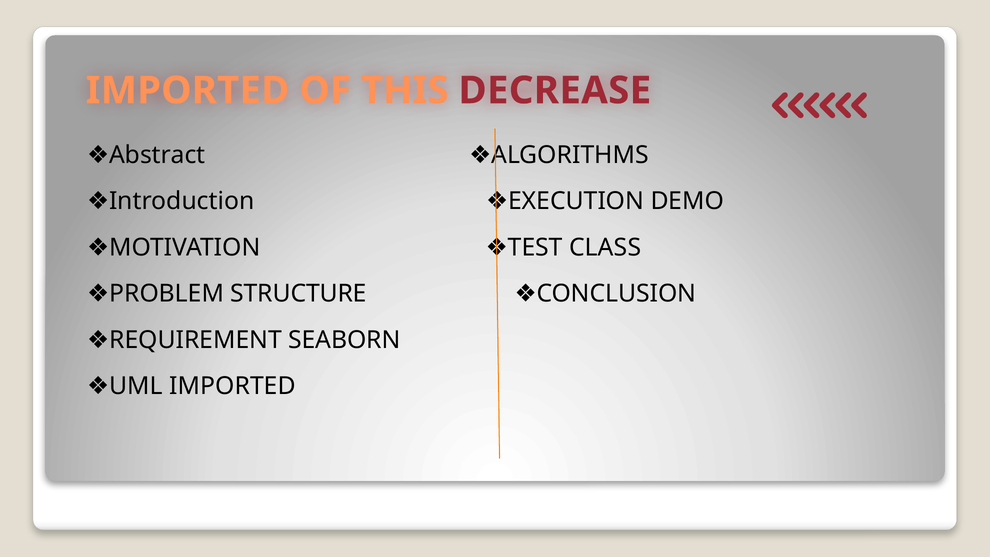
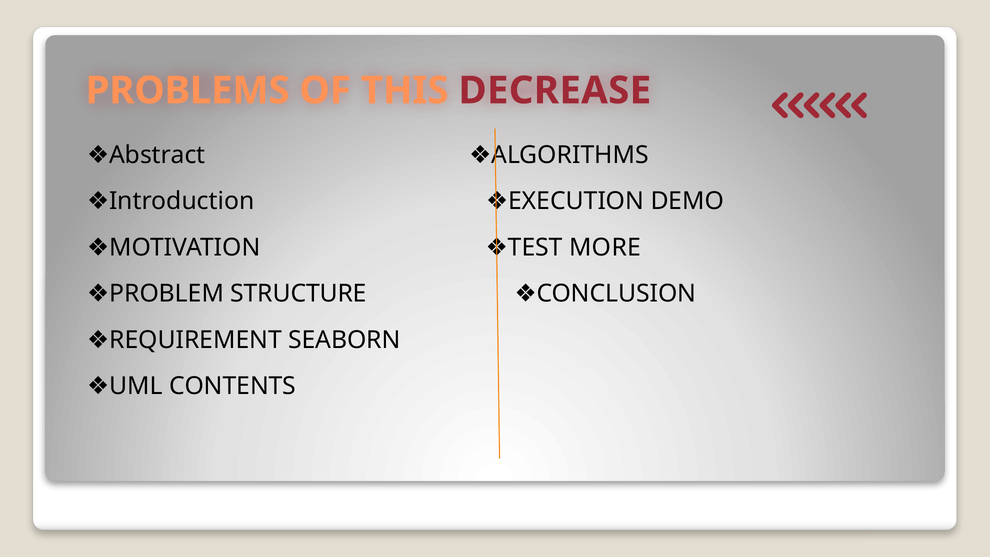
IMPORTED at (187, 91): IMPORTED -> PROBLEMS
CLASS: CLASS -> MORE
IMPORTED at (232, 386): IMPORTED -> CONTENTS
